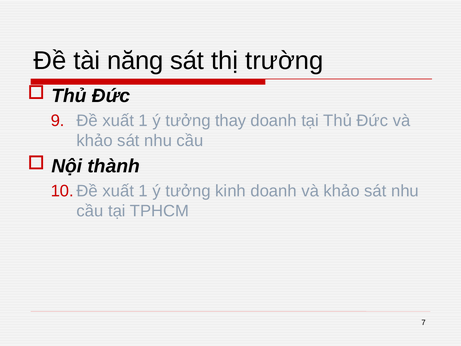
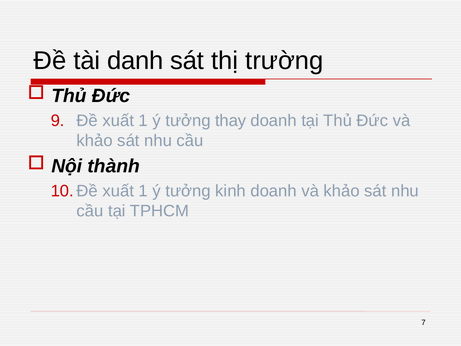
năng: năng -> danh
